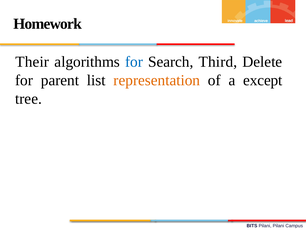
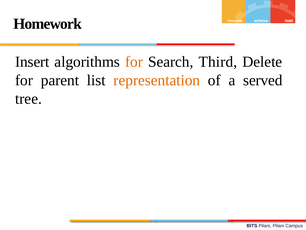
Their: Their -> Insert
for at (134, 62) colour: blue -> orange
except: except -> served
